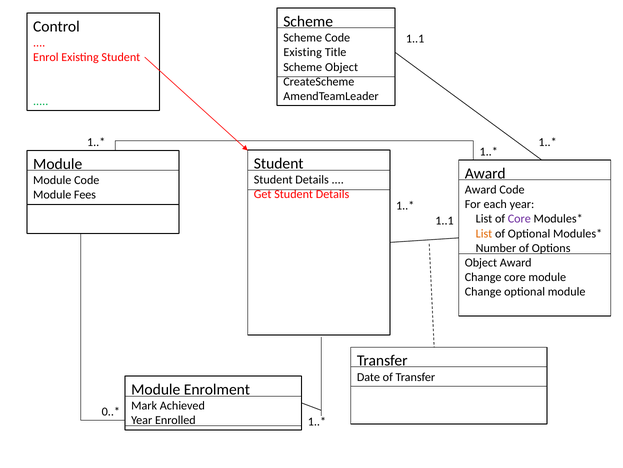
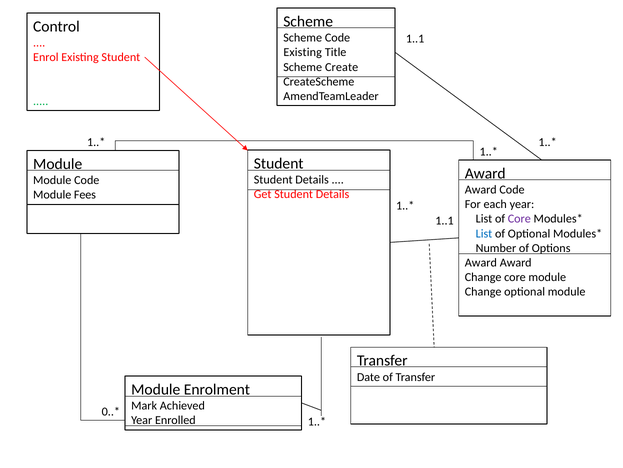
Scheme Object: Object -> Create
List at (484, 233) colour: orange -> blue
Object at (481, 262): Object -> Award
